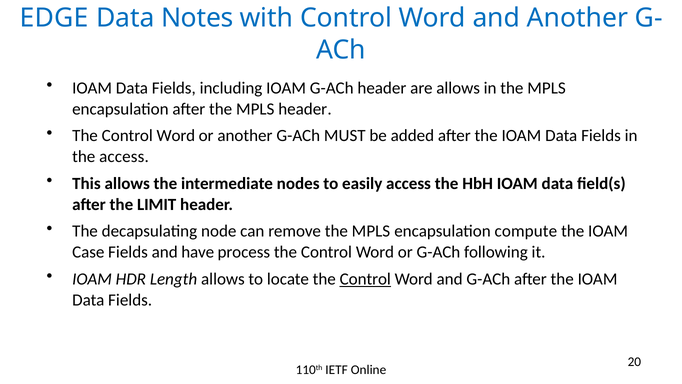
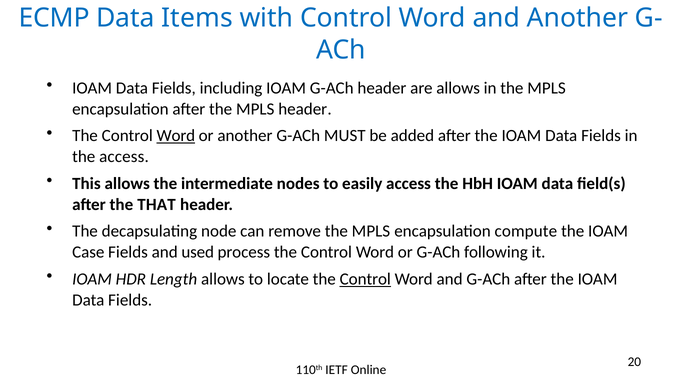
EDGE: EDGE -> ECMP
Notes: Notes -> Items
Word at (176, 136) underline: none -> present
LIMIT: LIMIT -> THAT
have: have -> used
